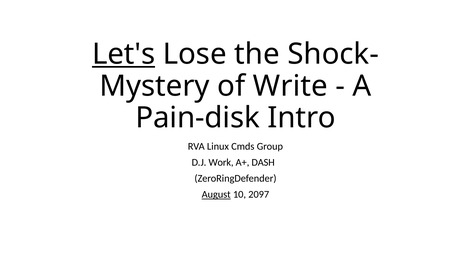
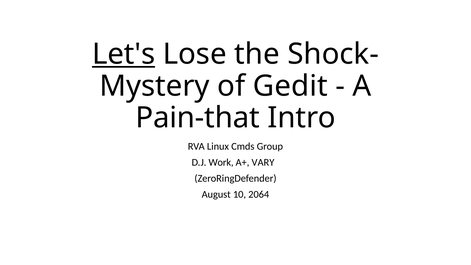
Write: Write -> Gedit
Pain-disk: Pain-disk -> Pain-that
DASH: DASH -> VARY
August underline: present -> none
2097: 2097 -> 2064
